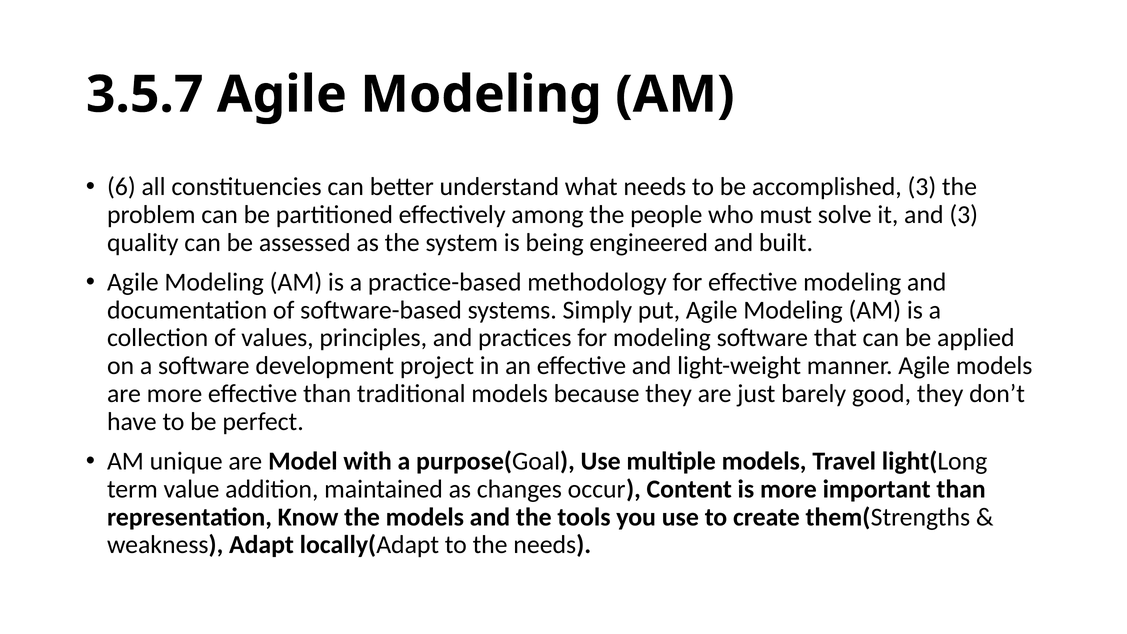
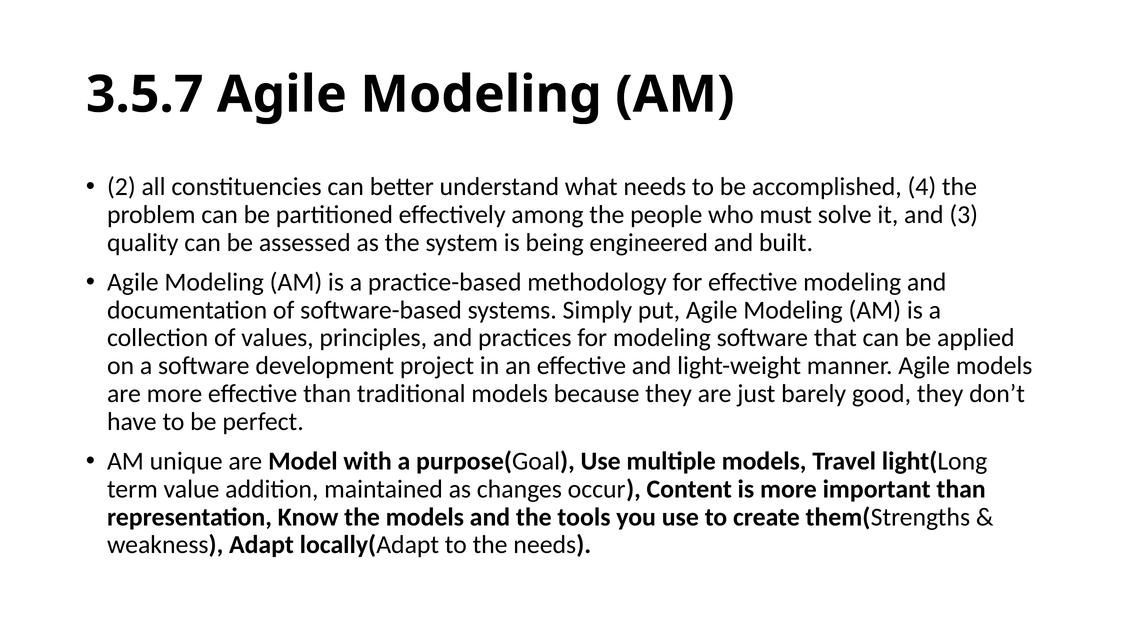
6: 6 -> 2
accomplished 3: 3 -> 4
